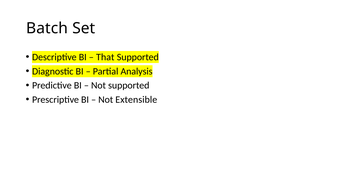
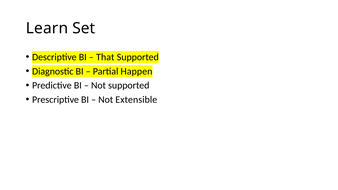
Batch: Batch -> Learn
Analysis: Analysis -> Happen
